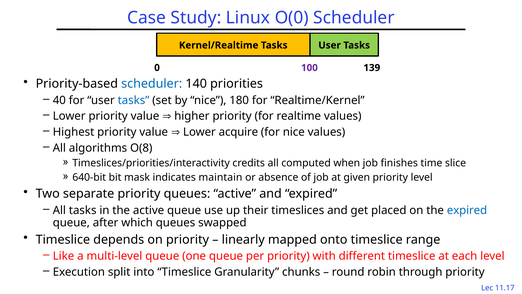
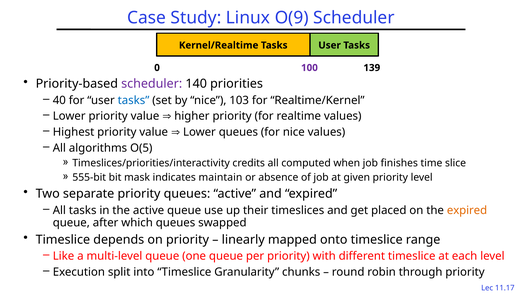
O(0: O(0 -> O(9
scheduler at (152, 84) colour: blue -> purple
180: 180 -> 103
Lower acquire: acquire -> queues
O(8: O(8 -> O(5
640-bit: 640-bit -> 555-bit
expired at (467, 210) colour: blue -> orange
